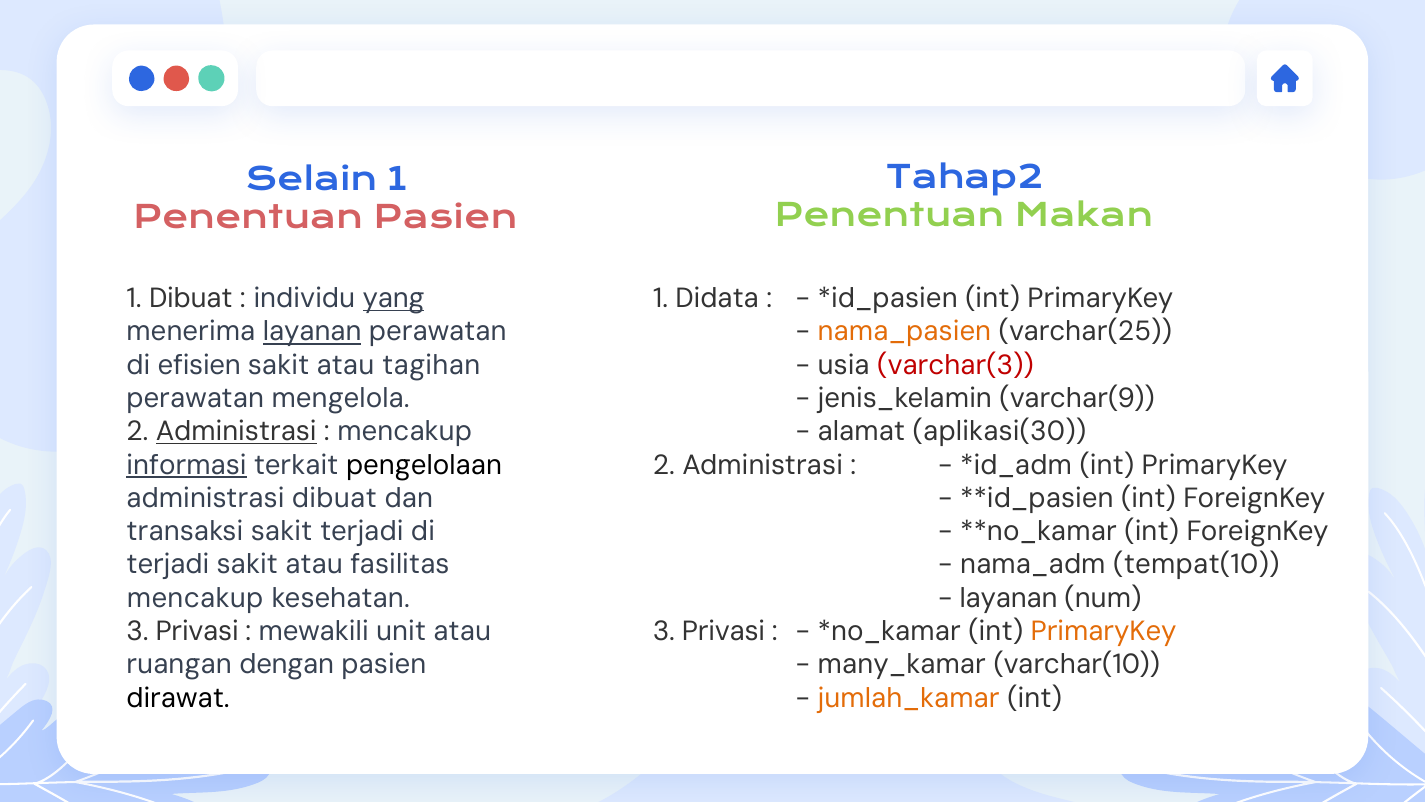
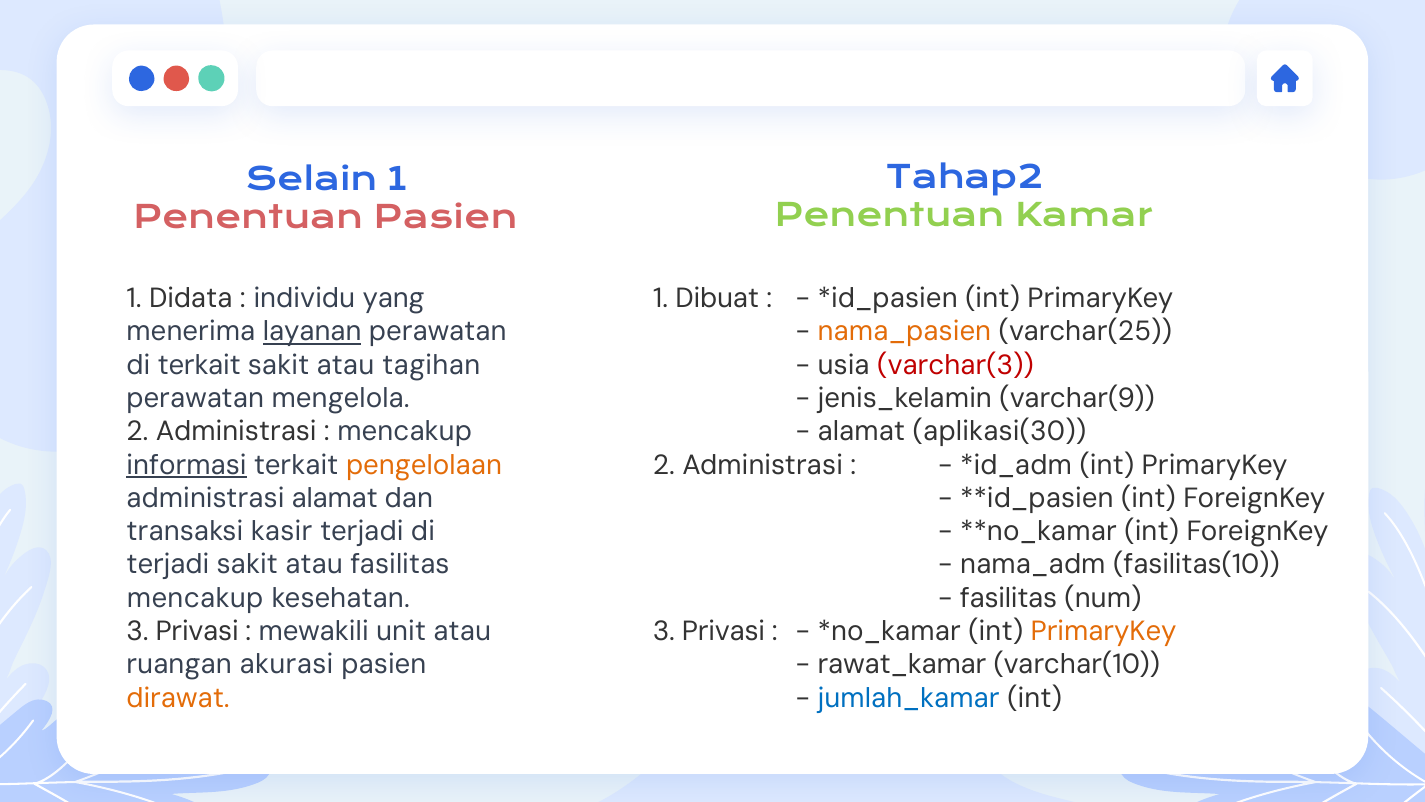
Makan: Makan -> Kamar
1 Dibuat: Dibuat -> Didata
yang underline: present -> none
Didata: Didata -> Dibuat
di efisien: efisien -> terkait
Administrasi at (236, 431) underline: present -> none
pengelolaan colour: black -> orange
administrasi dibuat: dibuat -> alamat
transaksi sakit: sakit -> kasir
tempat(10: tempat(10 -> fasilitas(10
layanan at (1009, 598): layanan -> fasilitas
dengan: dengan -> akurasi
many_kamar: many_kamar -> rawat_kamar
dirawat colour: black -> orange
jumlah_kamar colour: orange -> blue
